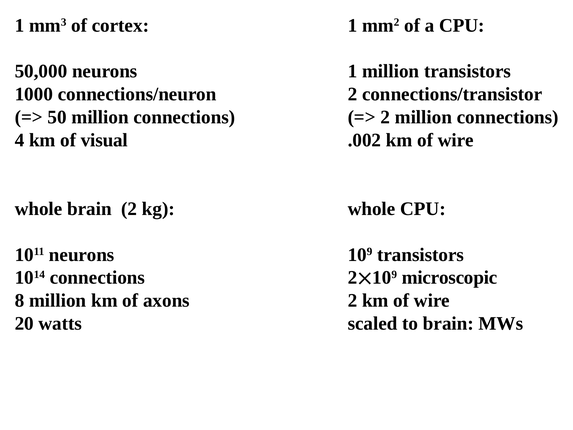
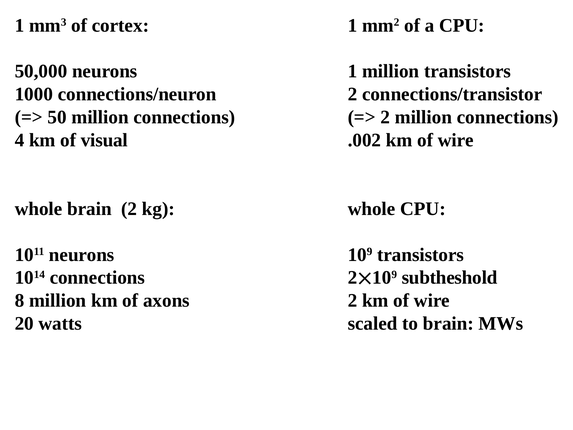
microscopic: microscopic -> subtheshold
